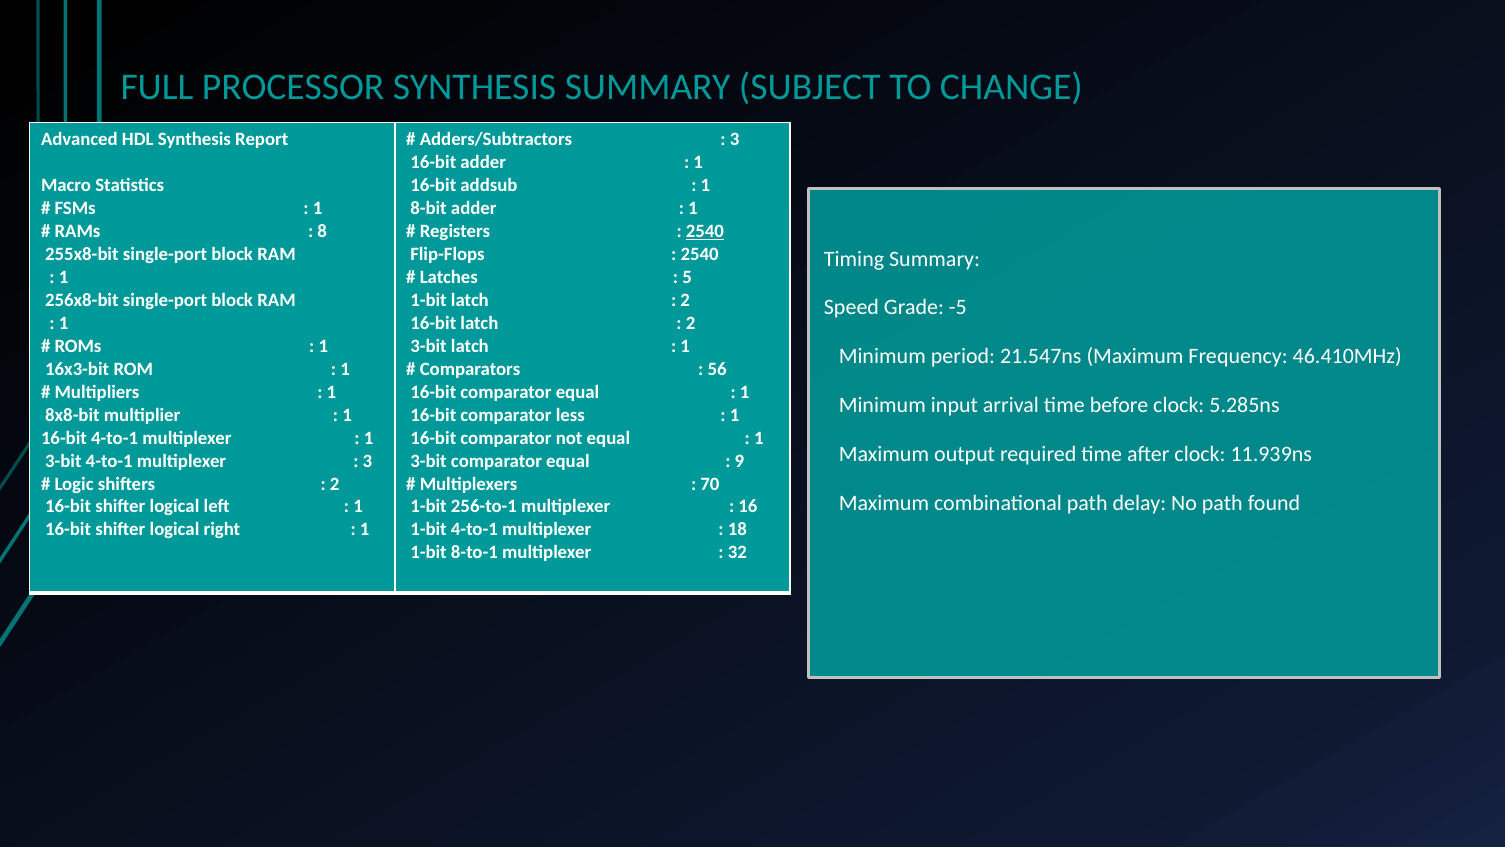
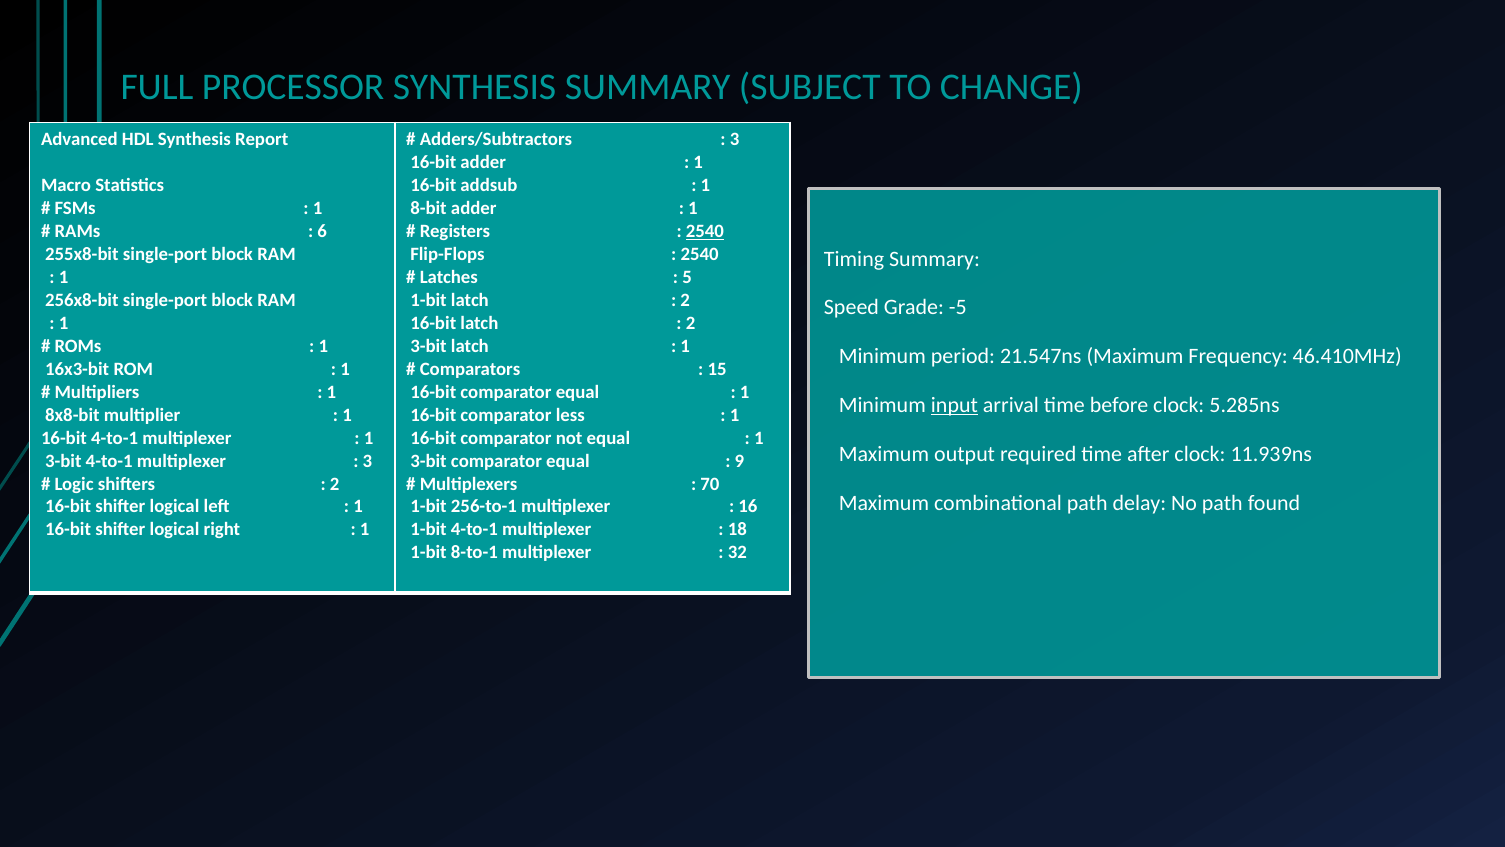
8: 8 -> 6
56: 56 -> 15
input underline: none -> present
